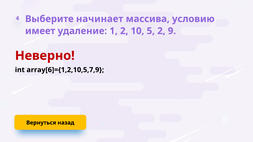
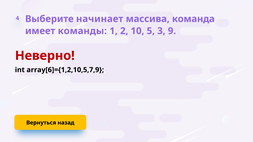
условию: условию -> команда
удаление: удаление -> команды
5 2: 2 -> 3
